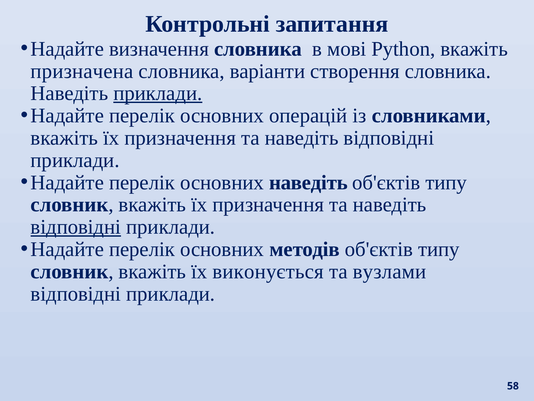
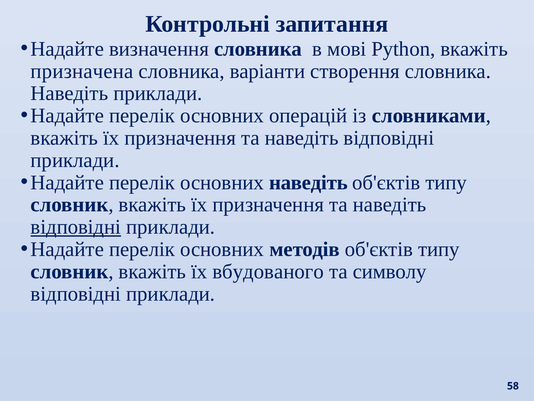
приклади at (158, 93) underline: present -> none
виконується: виконується -> вбудованого
вузлами: вузлами -> символу
